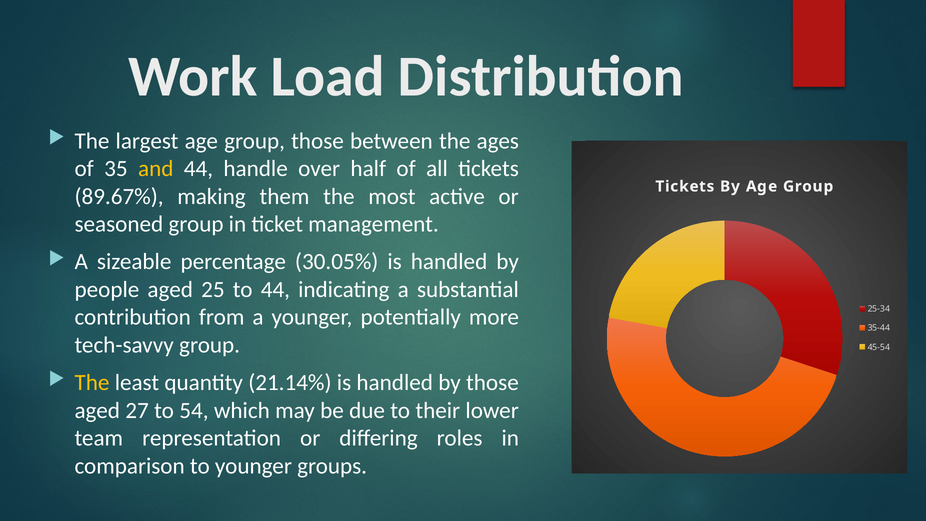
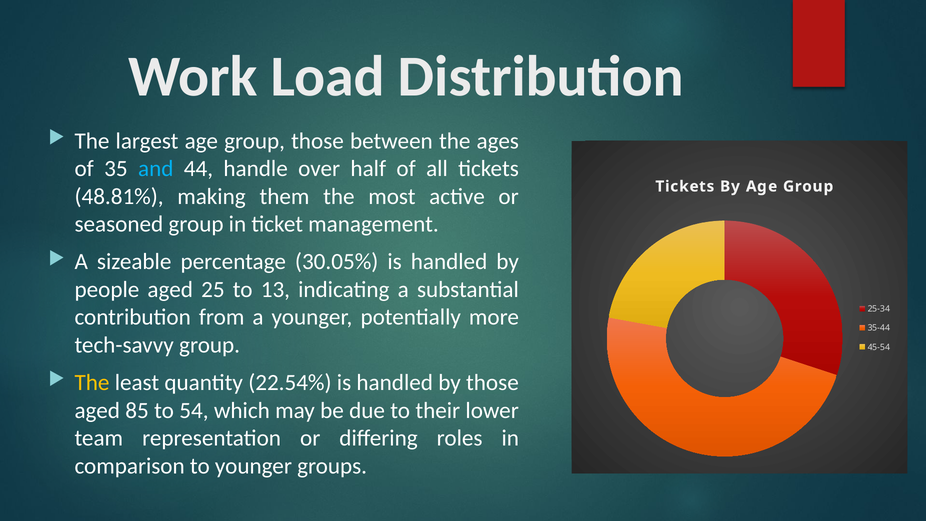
and colour: yellow -> light blue
89.67%: 89.67% -> 48.81%
to 44: 44 -> 13
21.14%: 21.14% -> 22.54%
27: 27 -> 85
